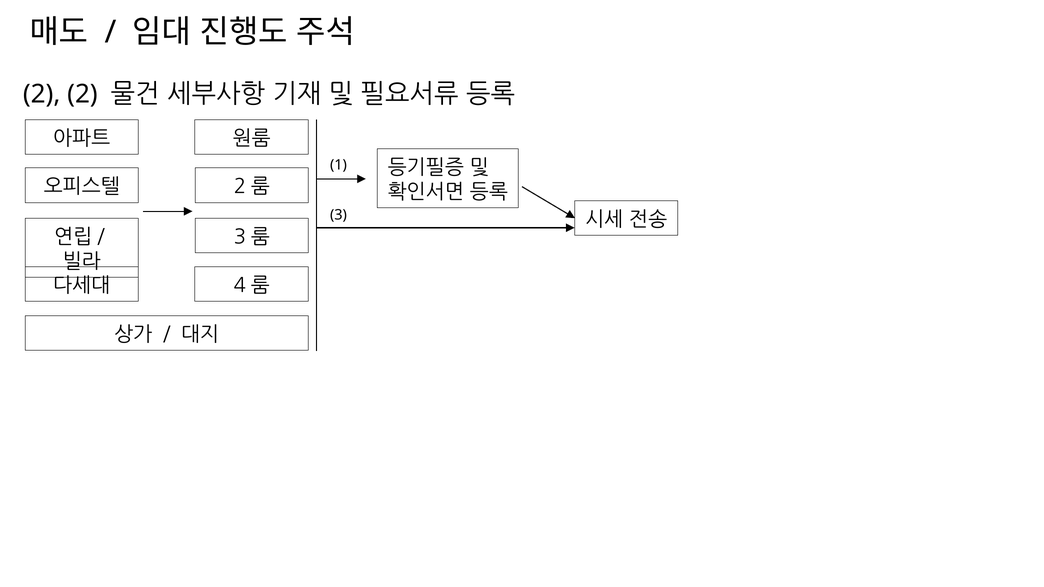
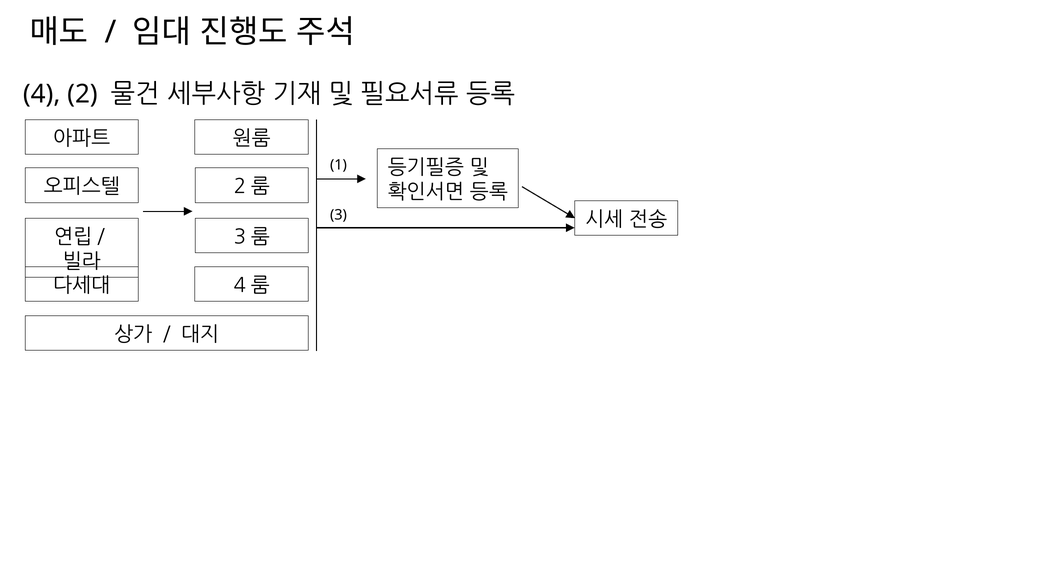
2 at (42, 94): 2 -> 4
